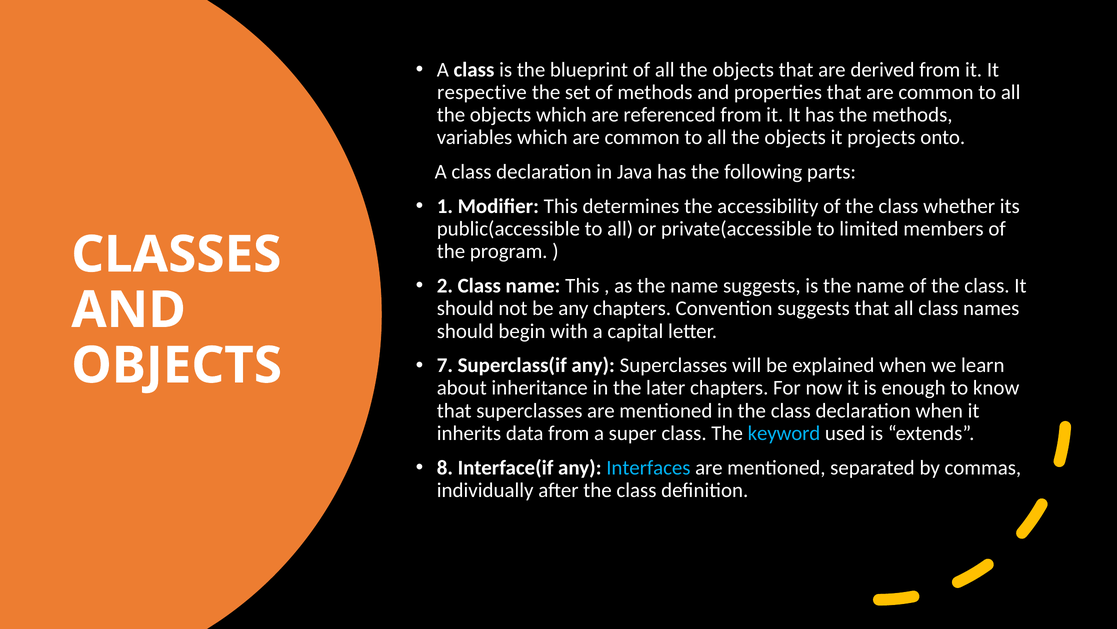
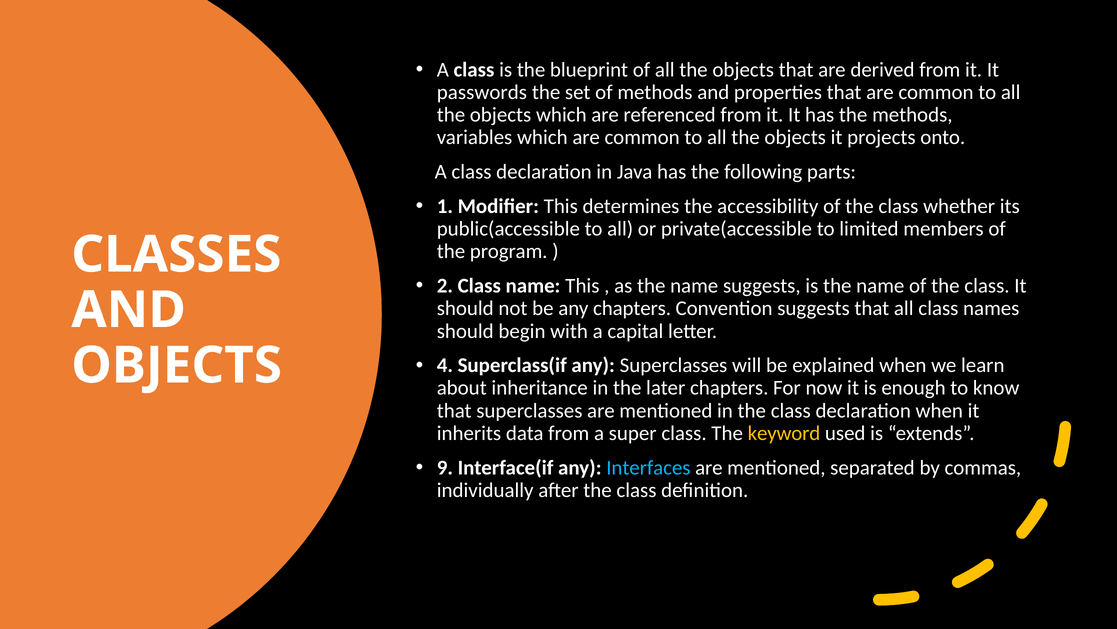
respective: respective -> passwords
7: 7 -> 4
keyword colour: light blue -> yellow
8: 8 -> 9
